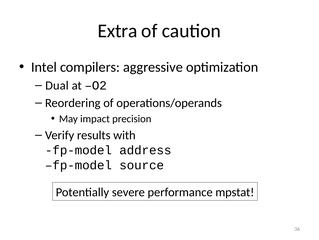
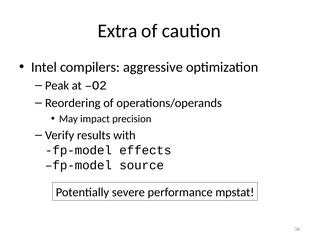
Dual: Dual -> Peak
address: address -> effects
